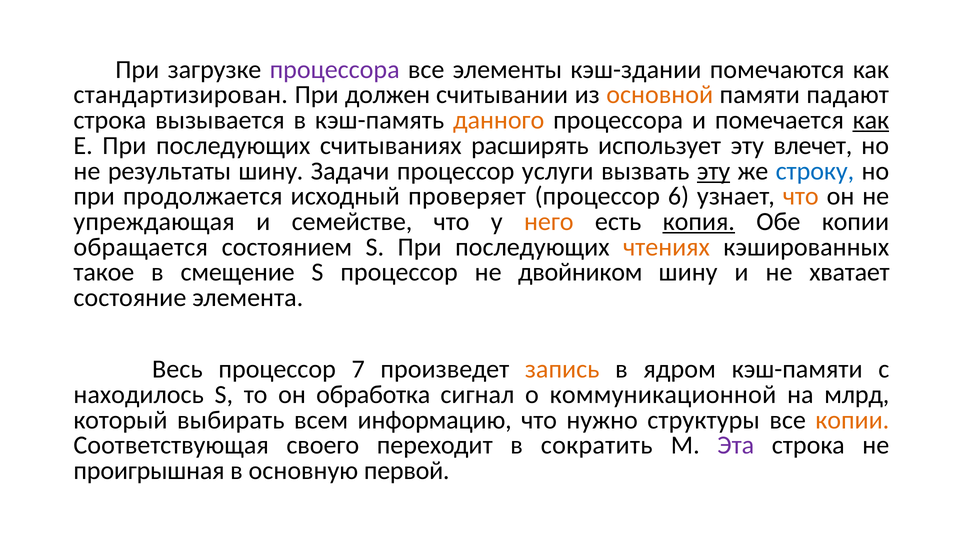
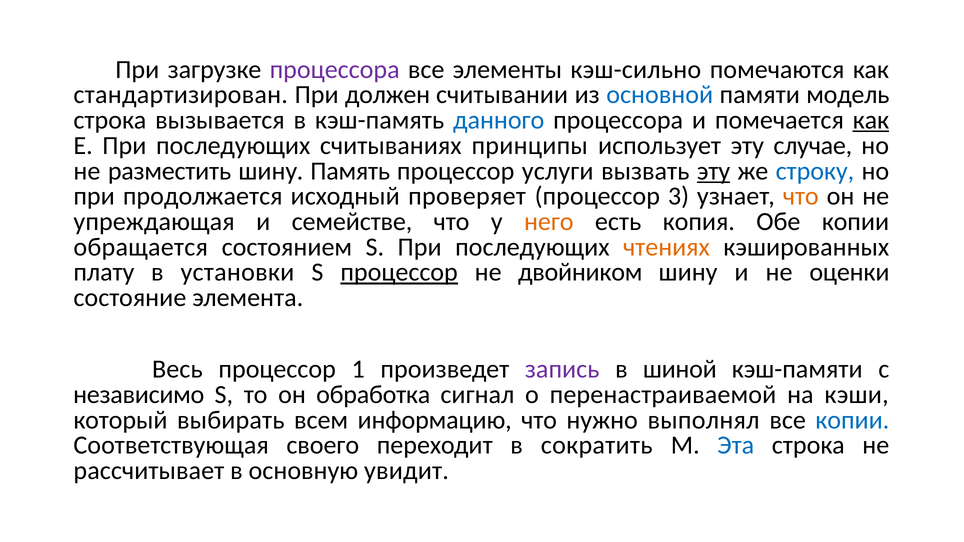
кэш-здании: кэш-здании -> кэш-сильно
основной colour: orange -> blue
падают: падают -> модель
данного colour: orange -> blue
расширять: расширять -> принципы
влечет: влечет -> случае
результаты: результаты -> разместить
Задачи: Задачи -> Память
6: 6 -> 3
копия underline: present -> none
такое: такое -> плату
смещение: смещение -> установки
процессор at (399, 272) underline: none -> present
хватает: хватает -> оценки
7: 7 -> 1
запись colour: orange -> purple
ядром: ядром -> шиной
находилось: находилось -> независимо
коммуникационной: коммуникационной -> перенастраиваемой
млрд: млрд -> кэши
структуры: структуры -> выполнял
копии at (852, 420) colour: orange -> blue
Эта colour: purple -> blue
проигрышная: проигрышная -> рассчитывает
первой: первой -> увидит
